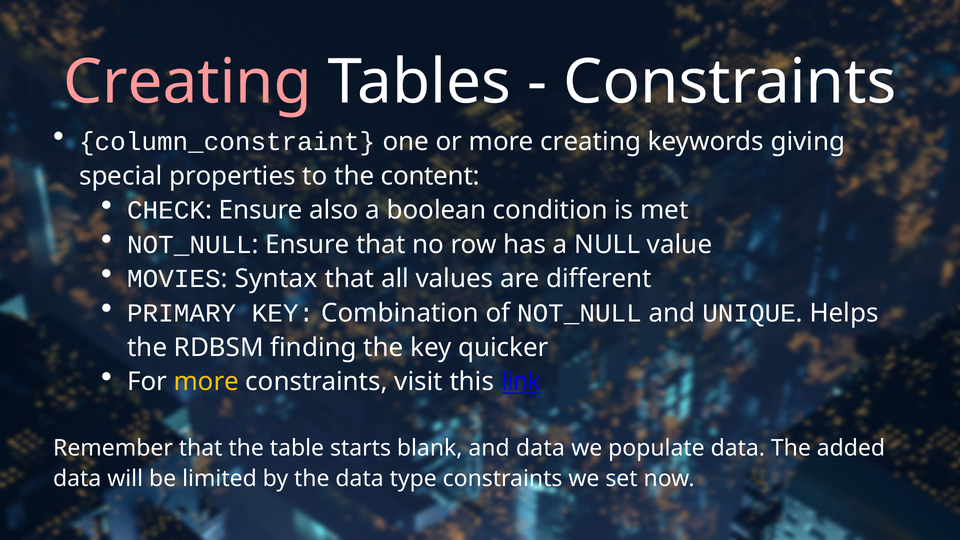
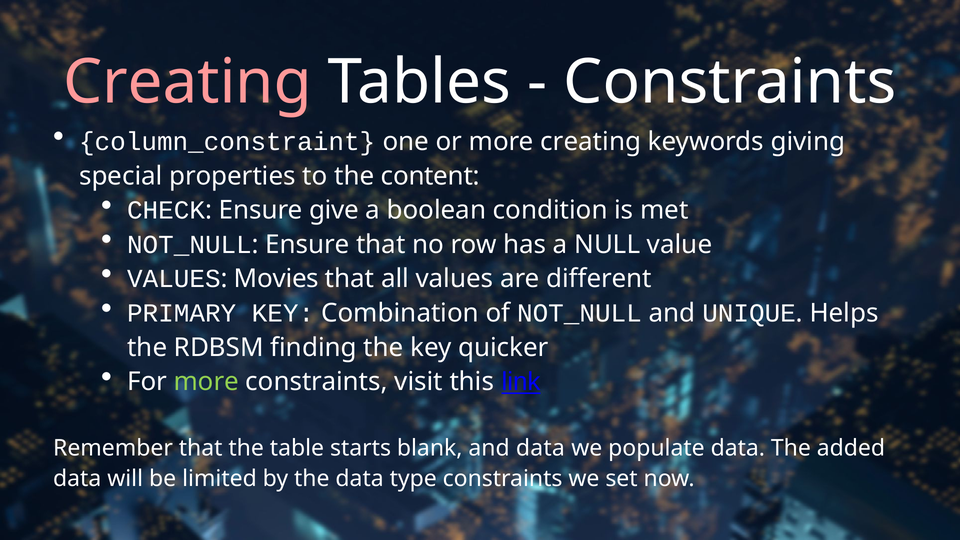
also: also -> give
MOVIES at (174, 279): MOVIES -> VALUES
Syntax: Syntax -> Movies
more at (206, 382) colour: yellow -> light green
